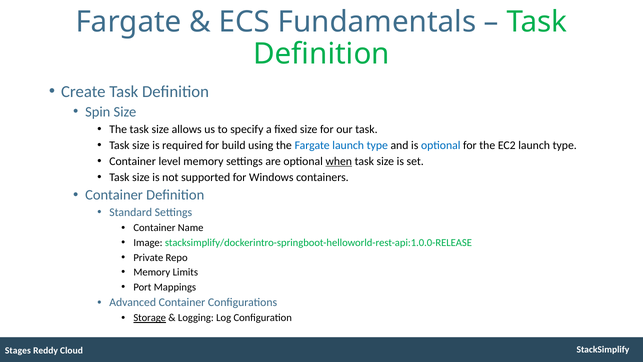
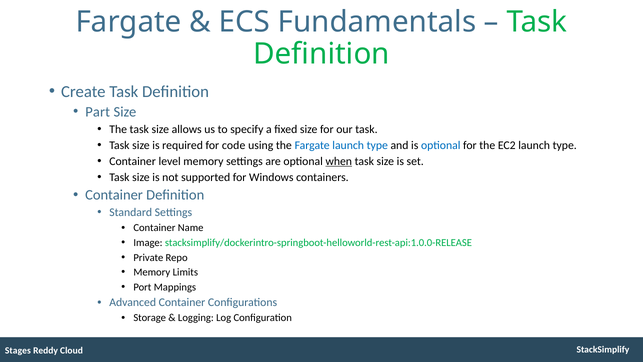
Spin: Spin -> Part
build: build -> code
Storage underline: present -> none
